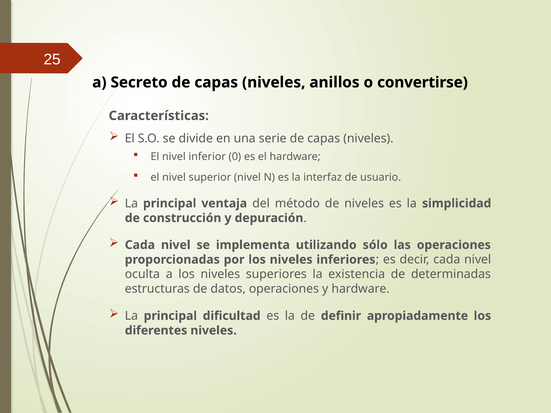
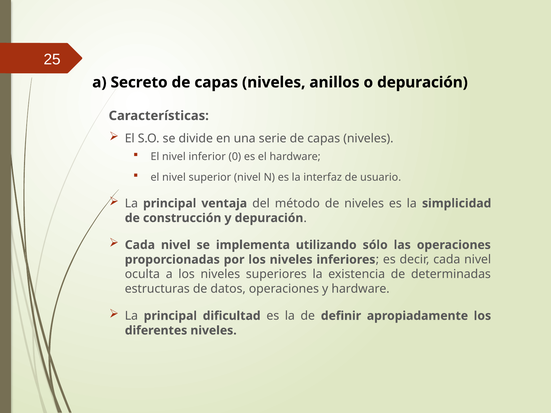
o convertirse: convertirse -> depuración
